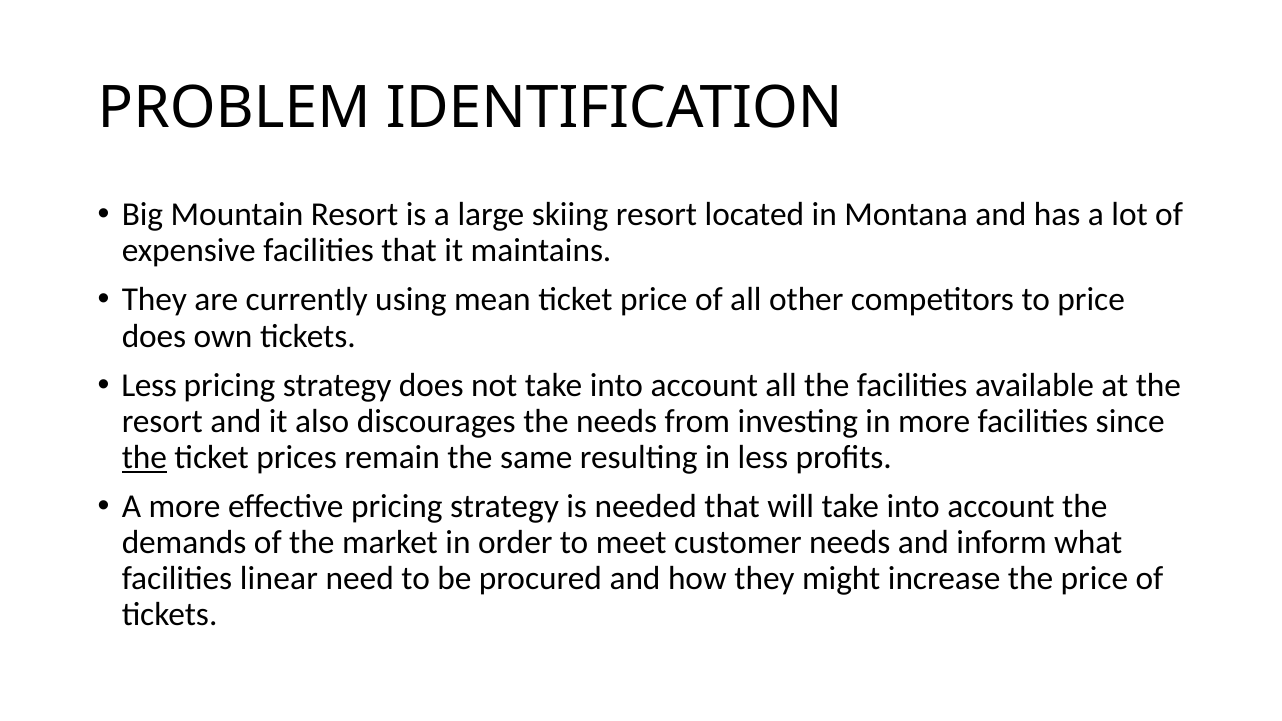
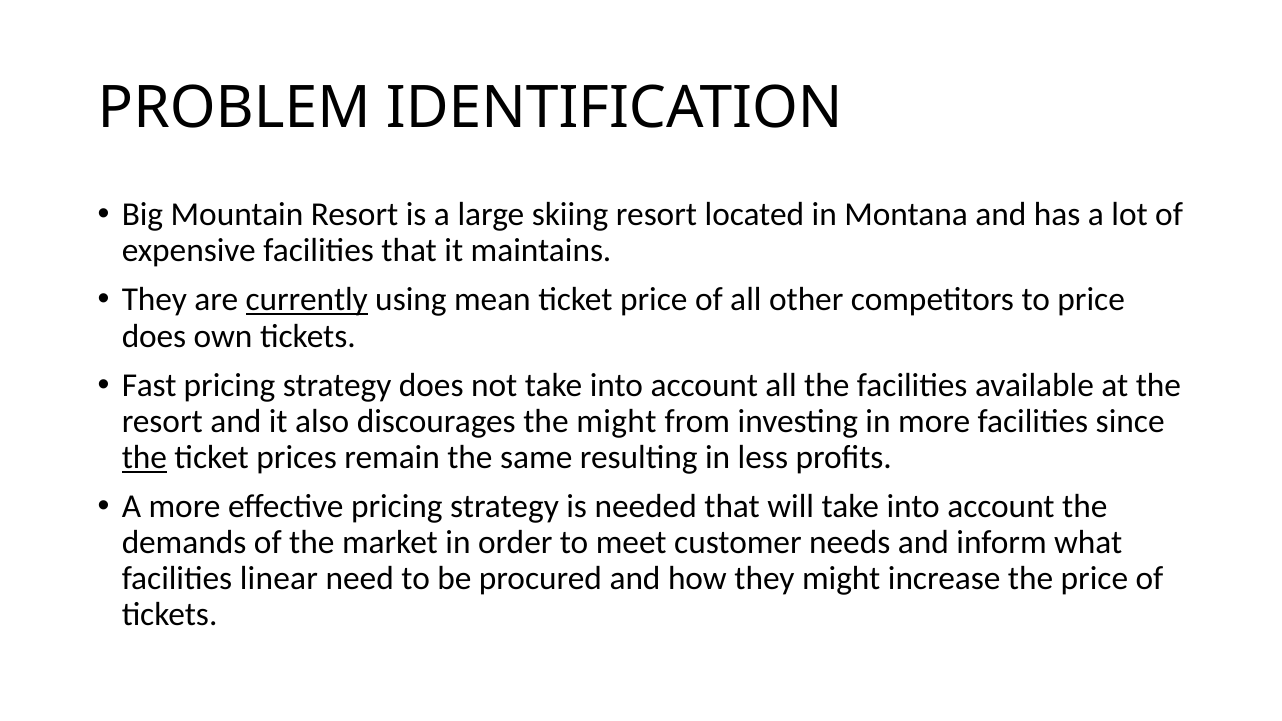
currently underline: none -> present
Less at (149, 385): Less -> Fast
the needs: needs -> might
